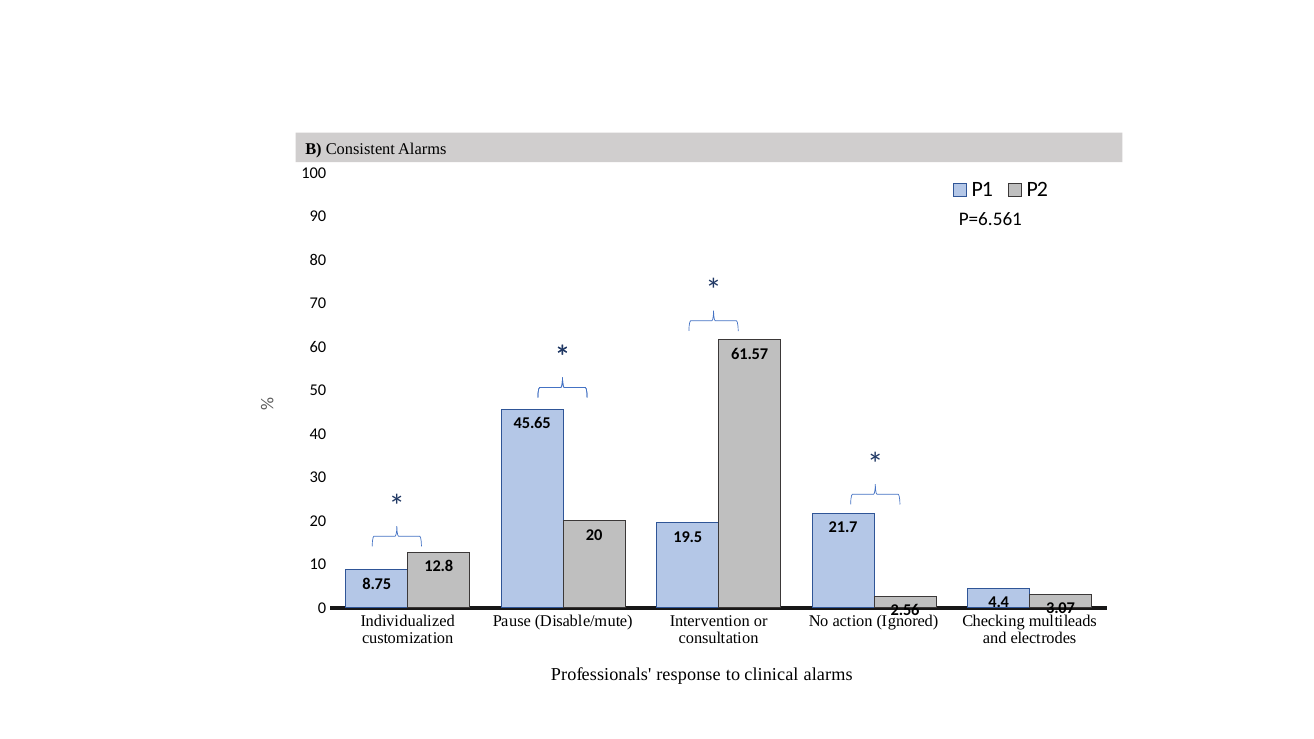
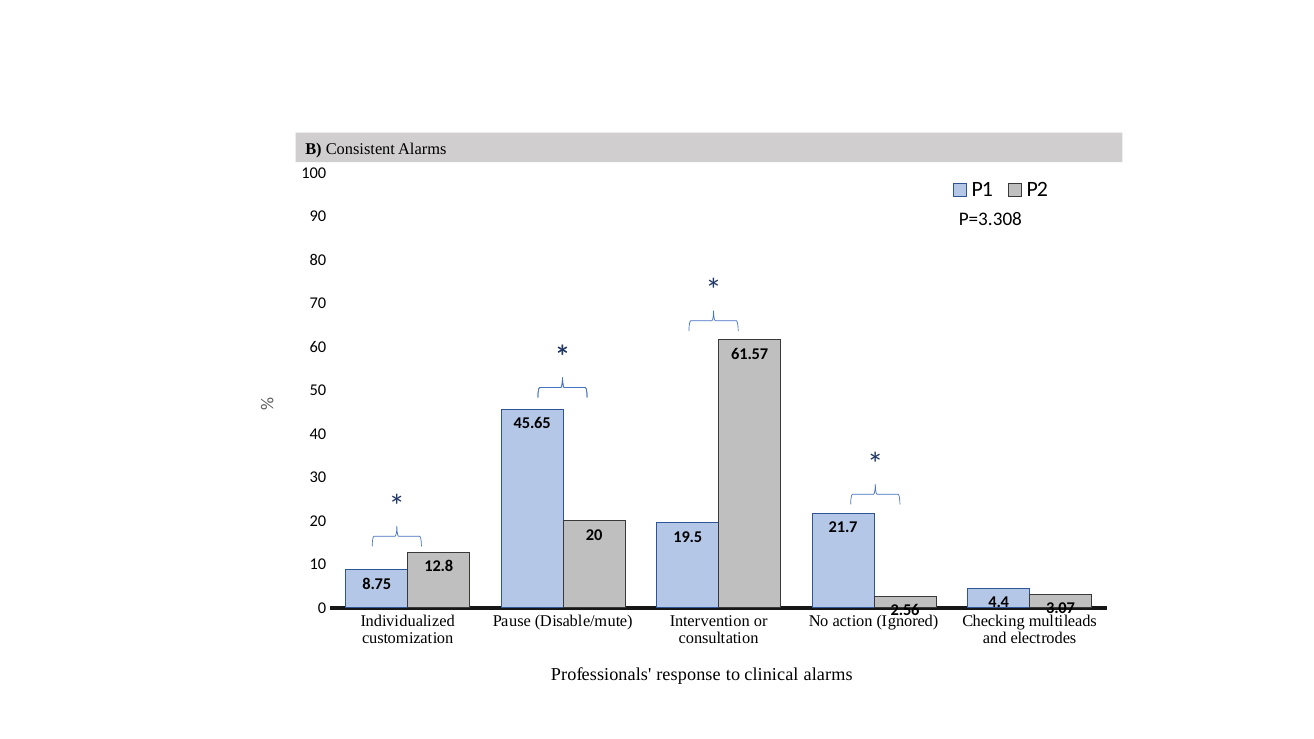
P=6.561: P=6.561 -> P=3.308
